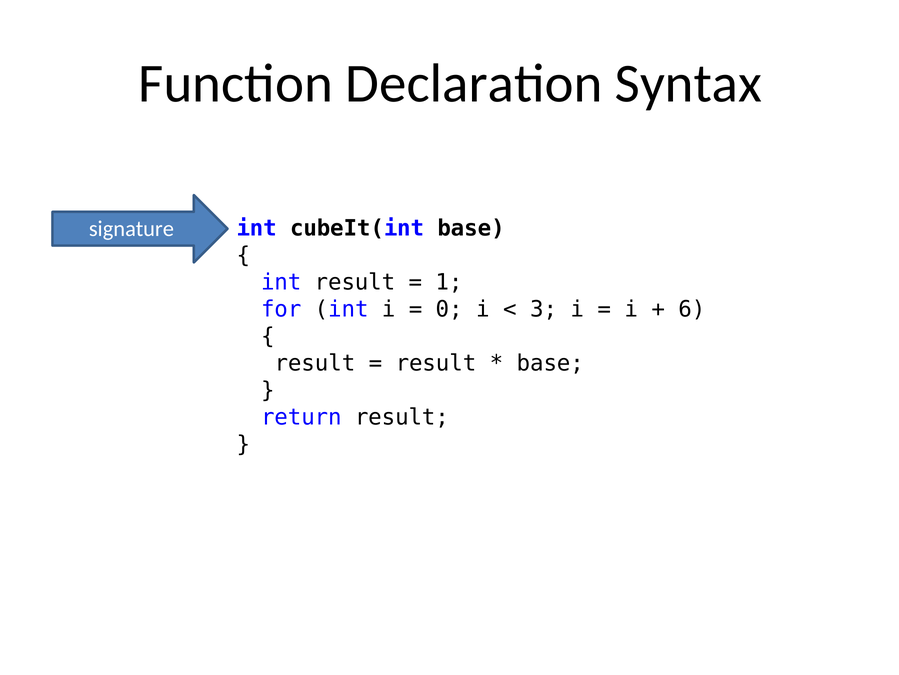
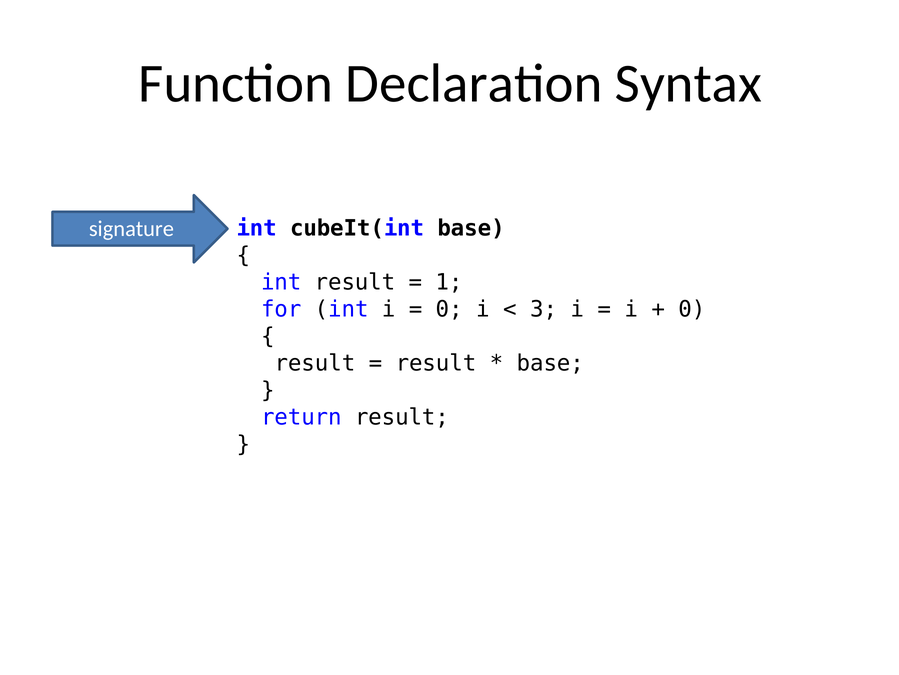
6 at (692, 309): 6 -> 0
